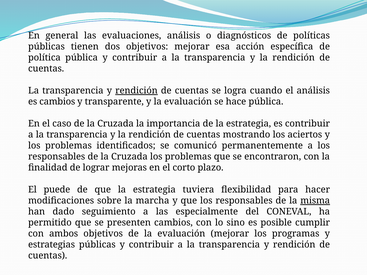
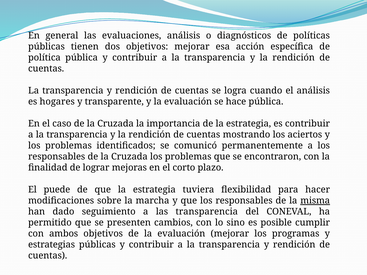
rendición at (136, 91) underline: present -> none
es cambios: cambios -> hogares
las especialmente: especialmente -> transparencia
